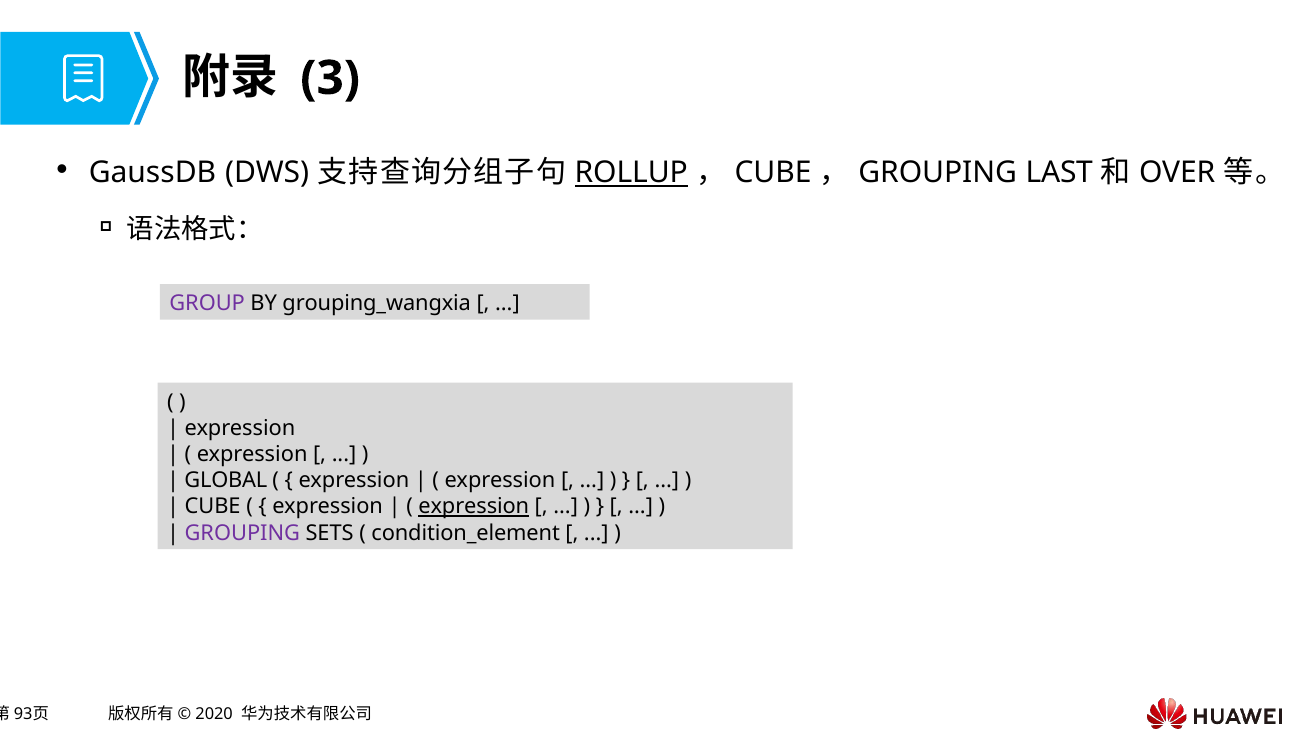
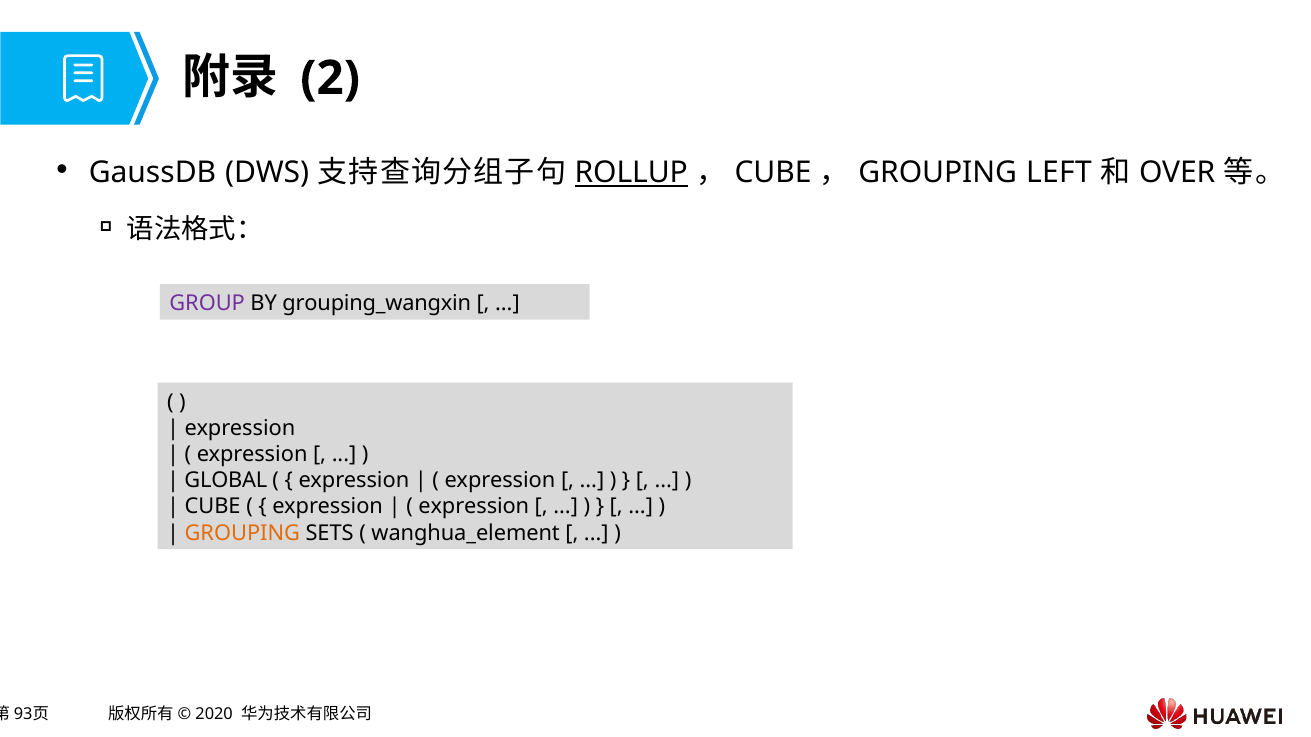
3: 3 -> 2
LAST: LAST -> LEFT
grouping_wangxia: grouping_wangxia -> grouping_wangxin
expression at (474, 507) underline: present -> none
GROUPING at (242, 533) colour: purple -> orange
condition_element: condition_element -> wanghua_element
